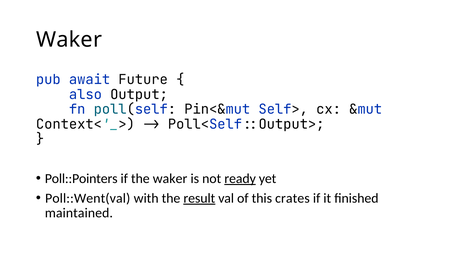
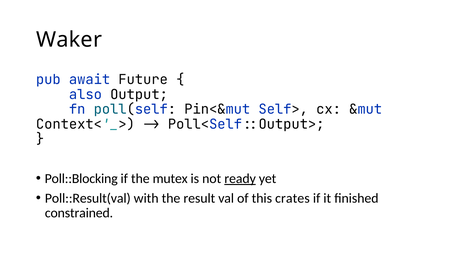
Poll::Pointers: Poll::Pointers -> Poll::Blocking
the waker: waker -> mutex
Poll::Went(val: Poll::Went(val -> Poll::Result(val
result underline: present -> none
maintained: maintained -> constrained
